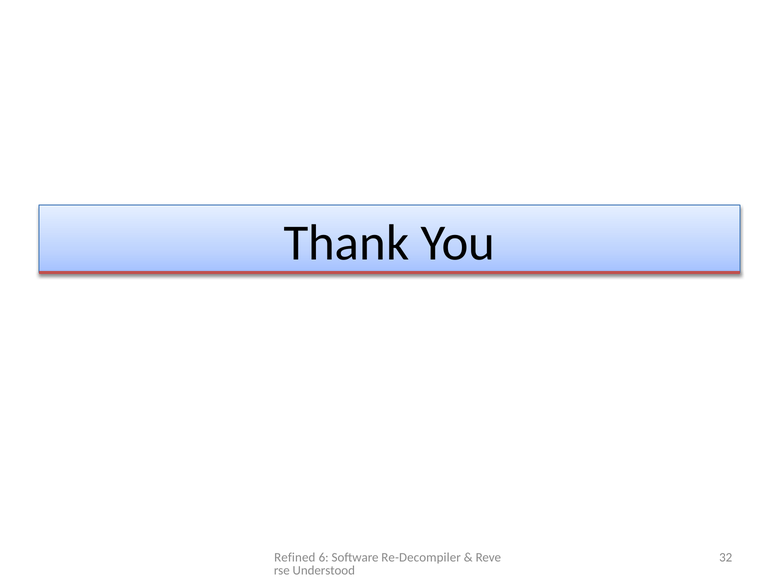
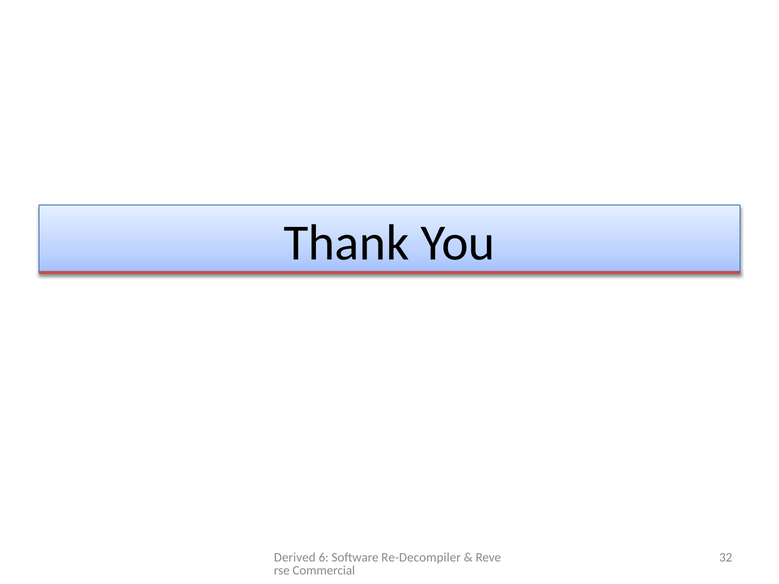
Refined: Refined -> Derived
Understood: Understood -> Commercial
